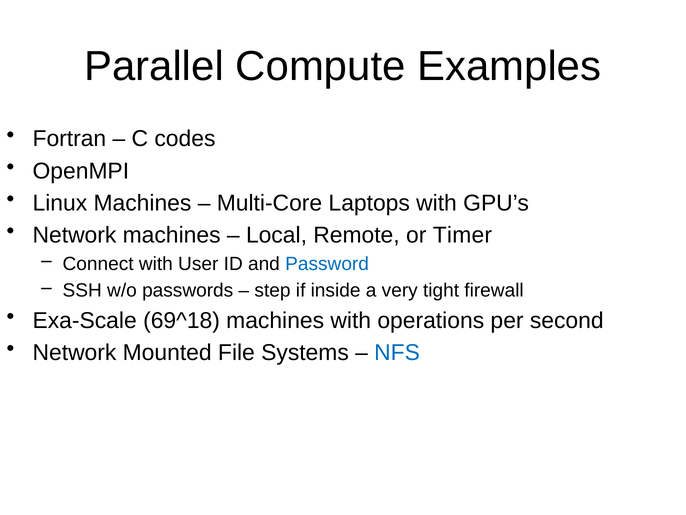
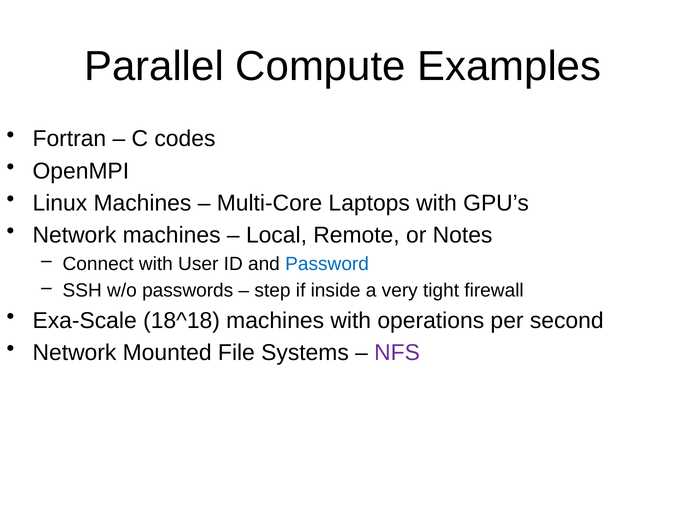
Timer: Timer -> Notes
69^18: 69^18 -> 18^18
NFS colour: blue -> purple
